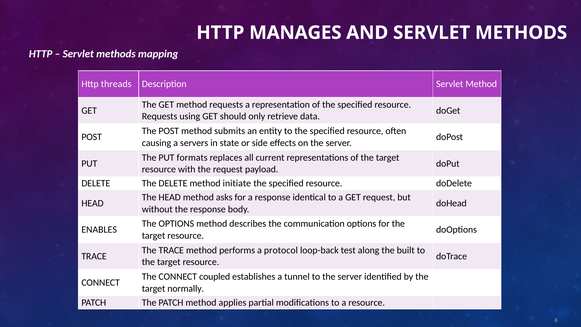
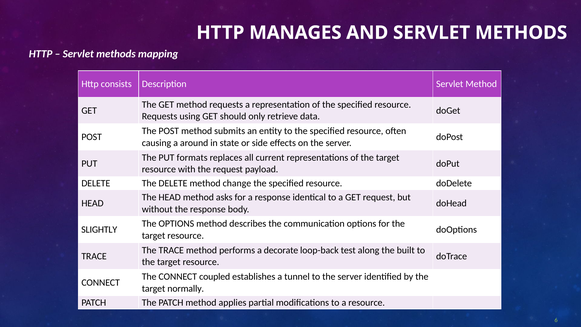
threads: threads -> consists
servers: servers -> around
initiate: initiate -> change
ENABLES: ENABLES -> SLIGHTLY
protocol: protocol -> decorate
